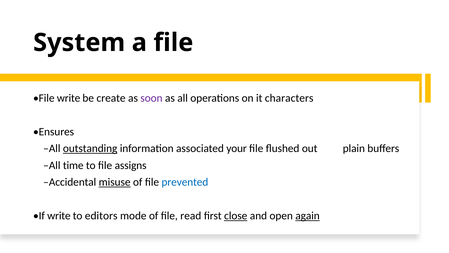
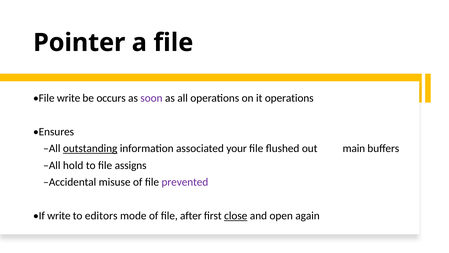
System: System -> Pointer
create: create -> occurs
it characters: characters -> operations
plain: plain -> main
time: time -> hold
misuse underline: present -> none
prevented colour: blue -> purple
read: read -> after
again underline: present -> none
